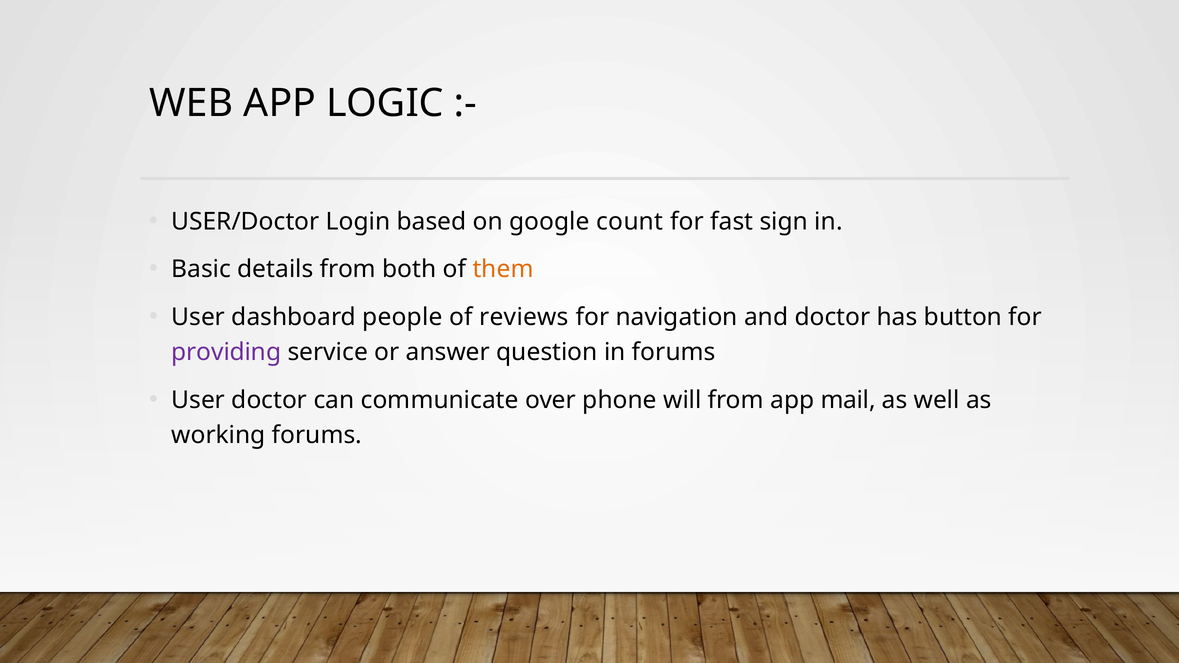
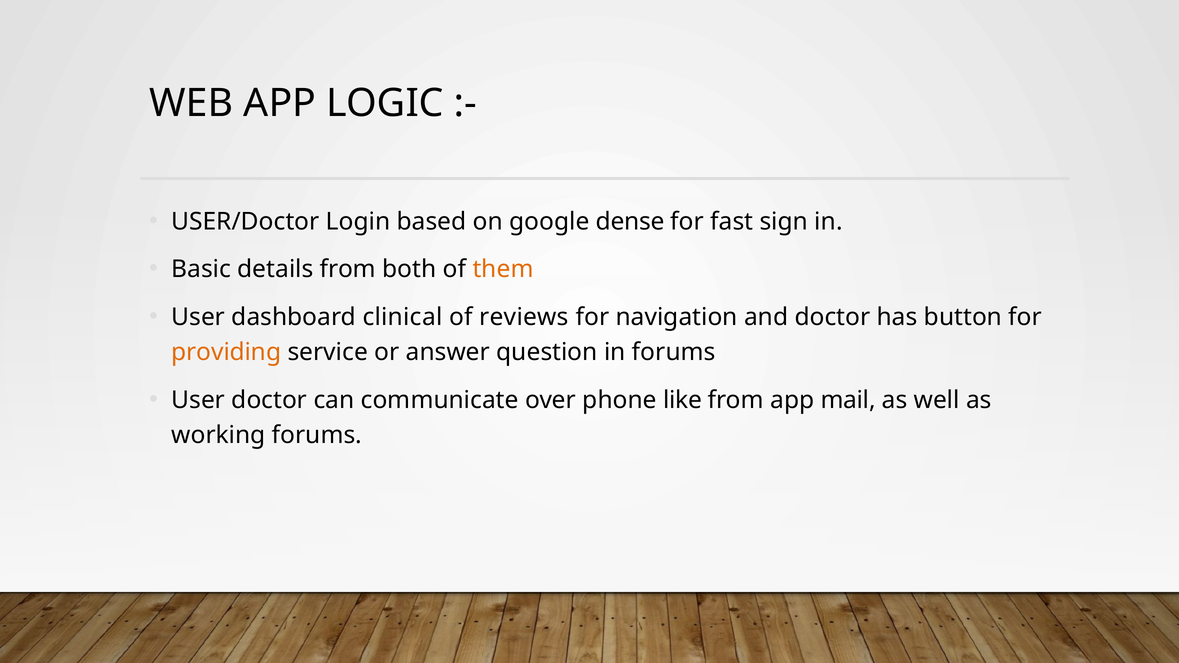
count: count -> dense
people: people -> clinical
providing colour: purple -> orange
will: will -> like
